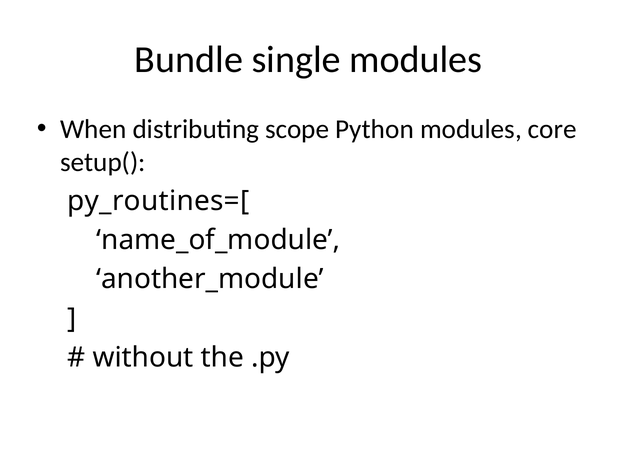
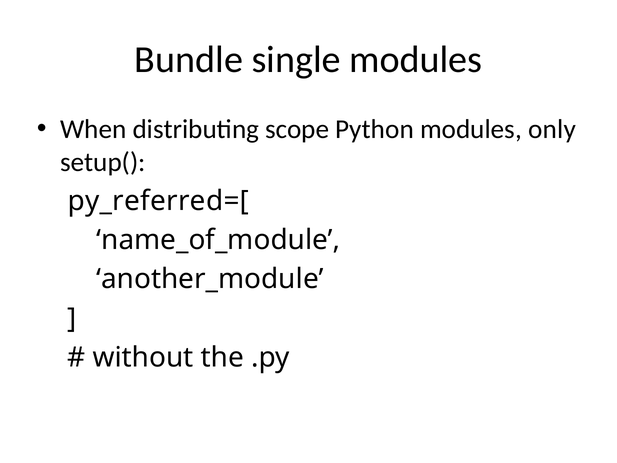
core: core -> only
py_routines=[: py_routines=[ -> py_referred=[
